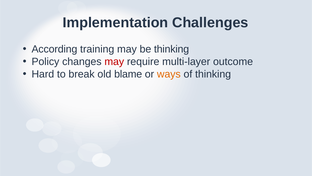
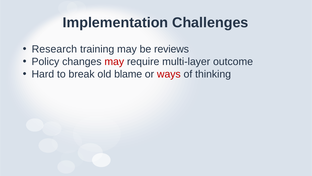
According: According -> Research
be thinking: thinking -> reviews
ways colour: orange -> red
